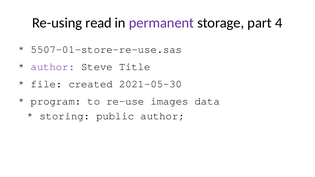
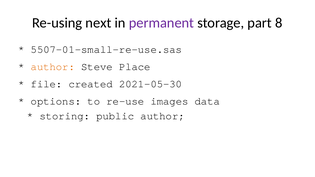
read: read -> next
4: 4 -> 8
5507-01-store-re-use.sas: 5507-01-store-re-use.sas -> 5507-01-small-re-use.sas
author at (53, 67) colour: purple -> orange
Title: Title -> Place
program: program -> options
